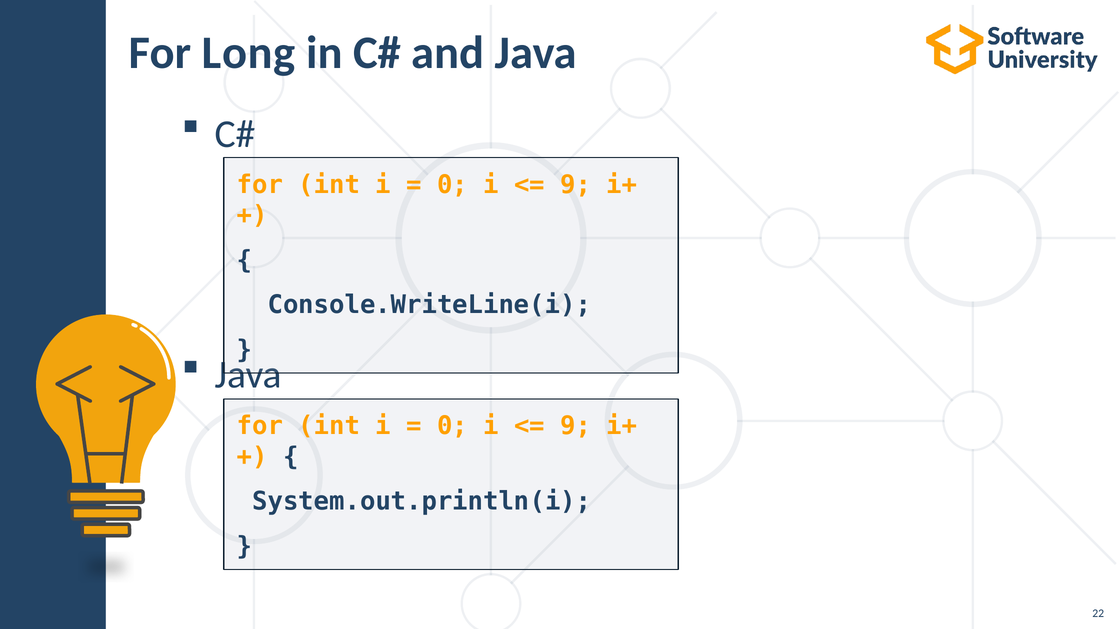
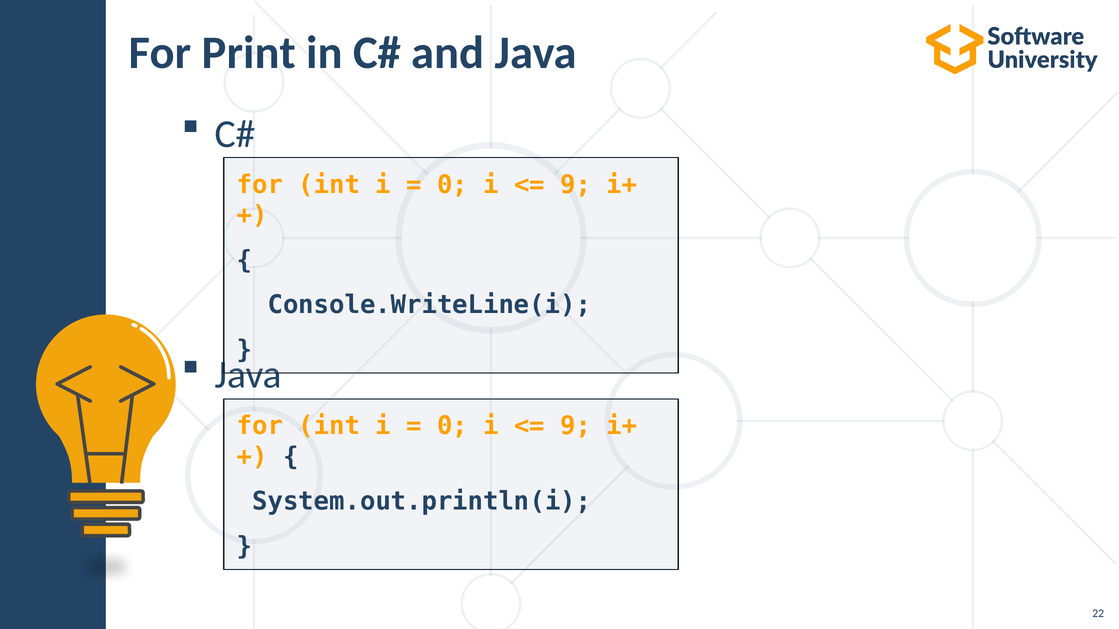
Long: Long -> Print
